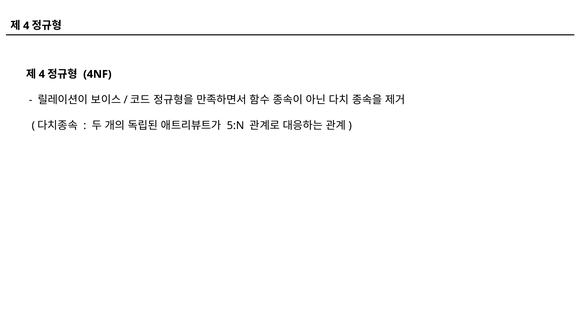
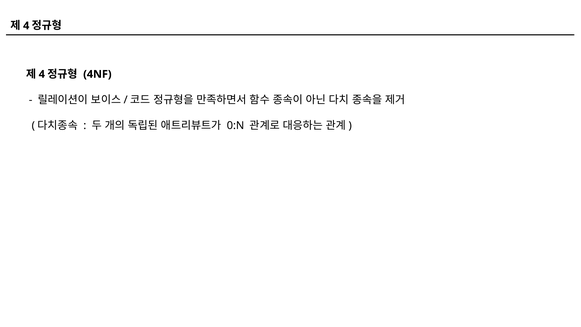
5:N: 5:N -> 0:N
